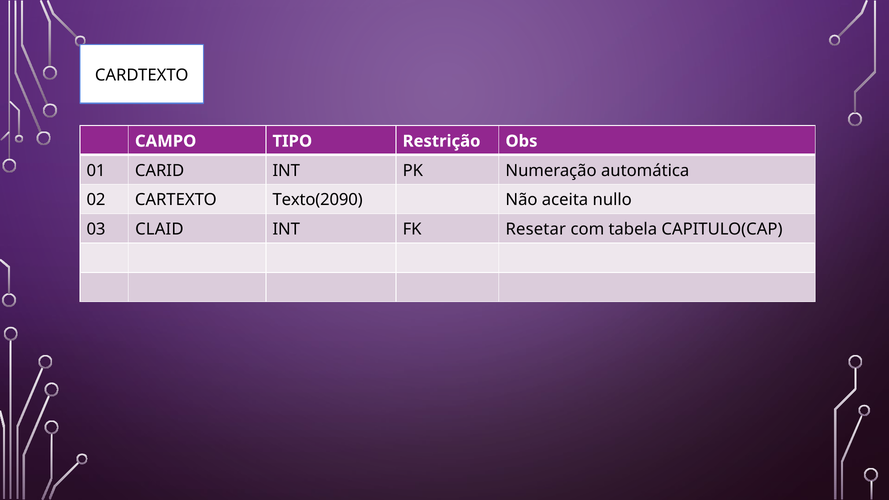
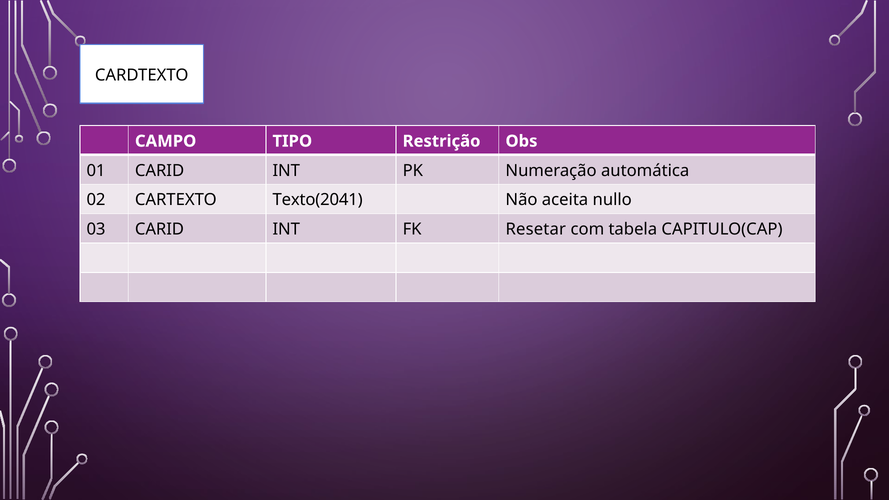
Texto(2090: Texto(2090 -> Texto(2041
03 CLAID: CLAID -> CARID
